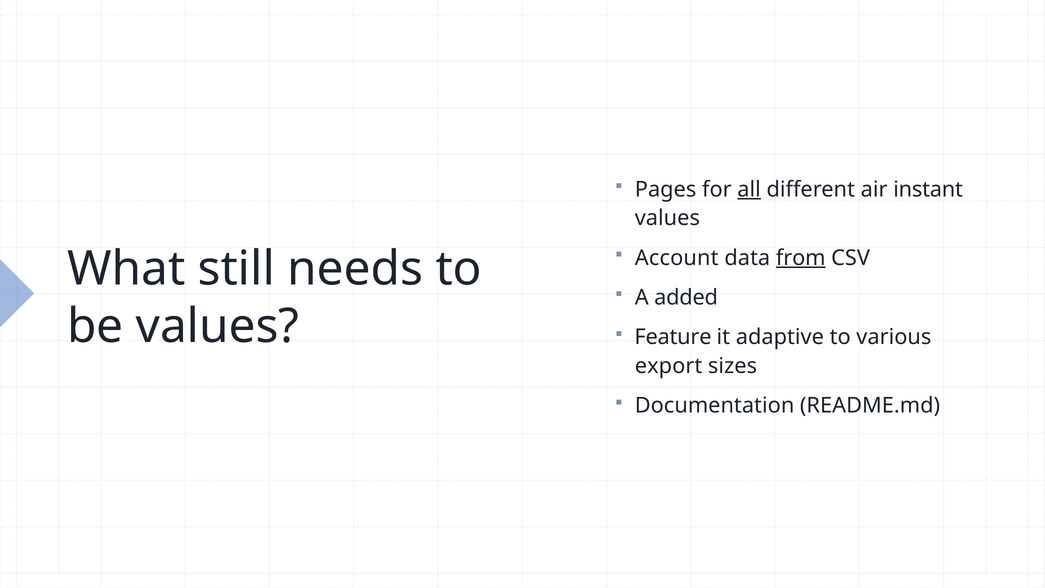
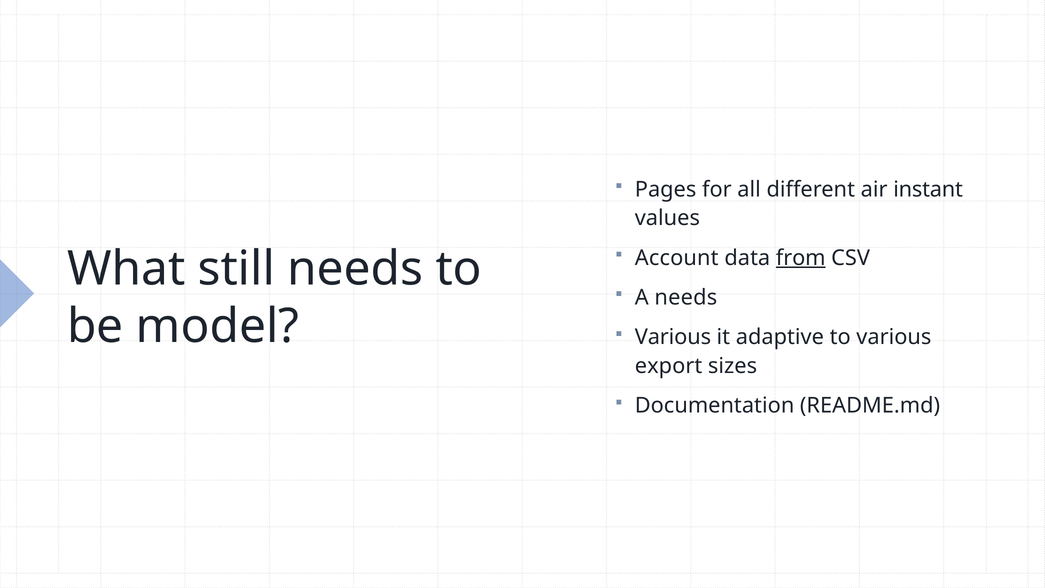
all underline: present -> none
A added: added -> needs
be values: values -> model
Feature at (673, 337): Feature -> Various
